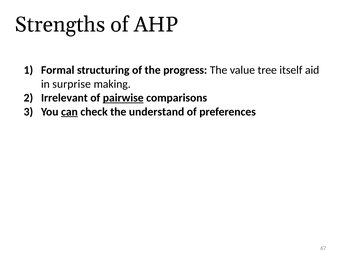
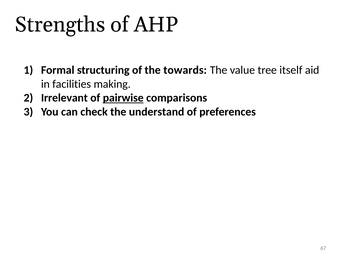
progress: progress -> towards
surprise: surprise -> facilities
can underline: present -> none
